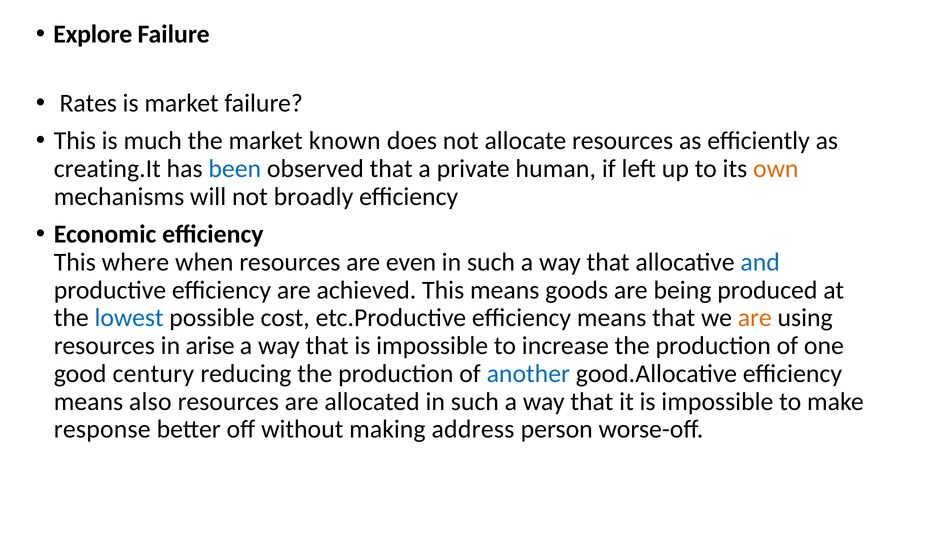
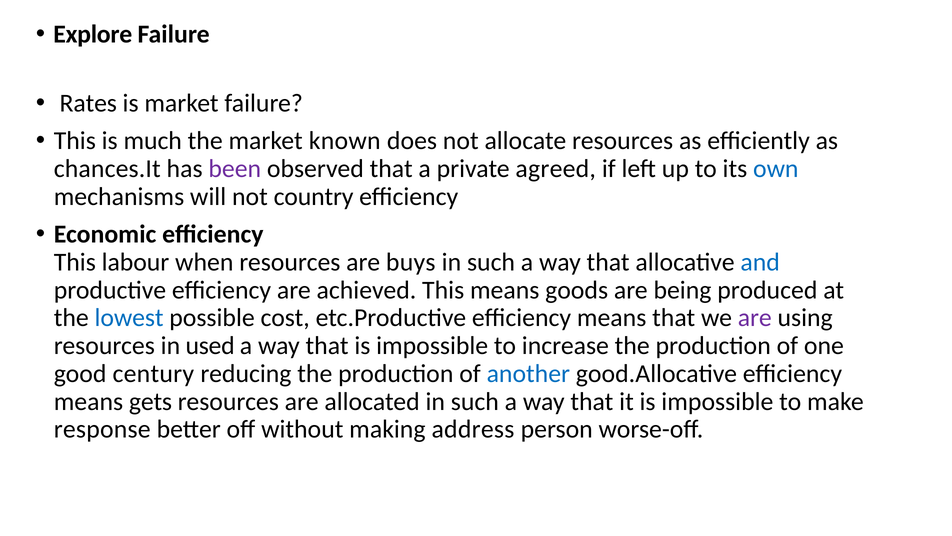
creating.It: creating.It -> chances.It
been colour: blue -> purple
human: human -> agreed
own colour: orange -> blue
broadly: broadly -> country
where: where -> labour
even: even -> buys
are at (755, 318) colour: orange -> purple
arise: arise -> used
also: also -> gets
